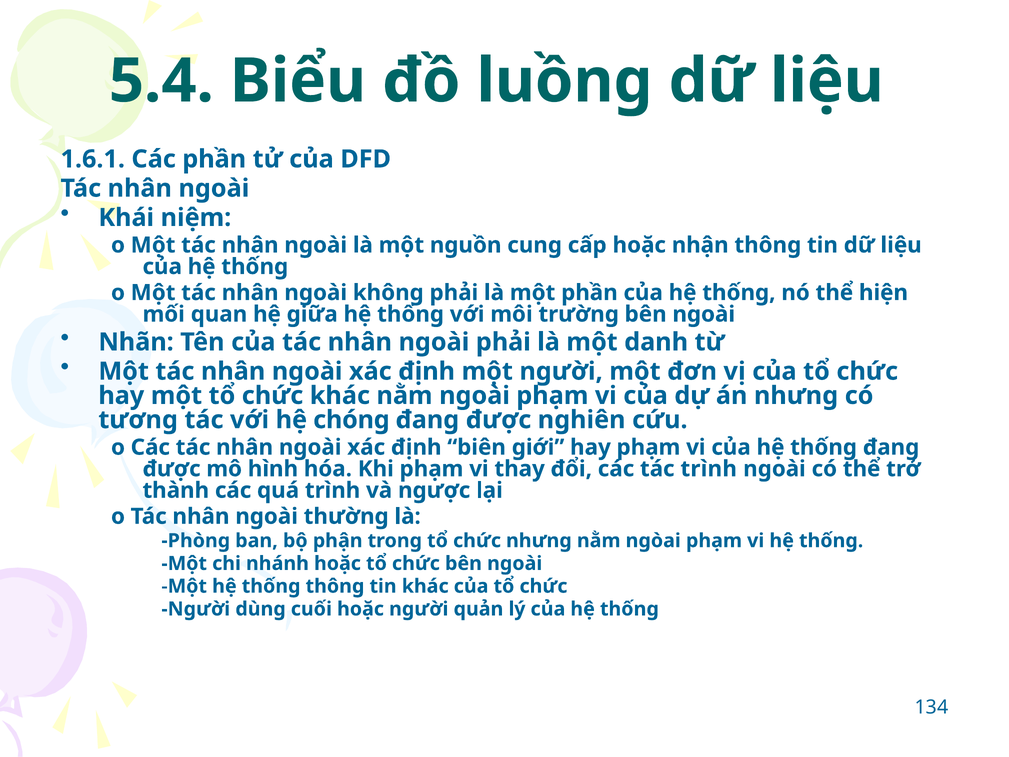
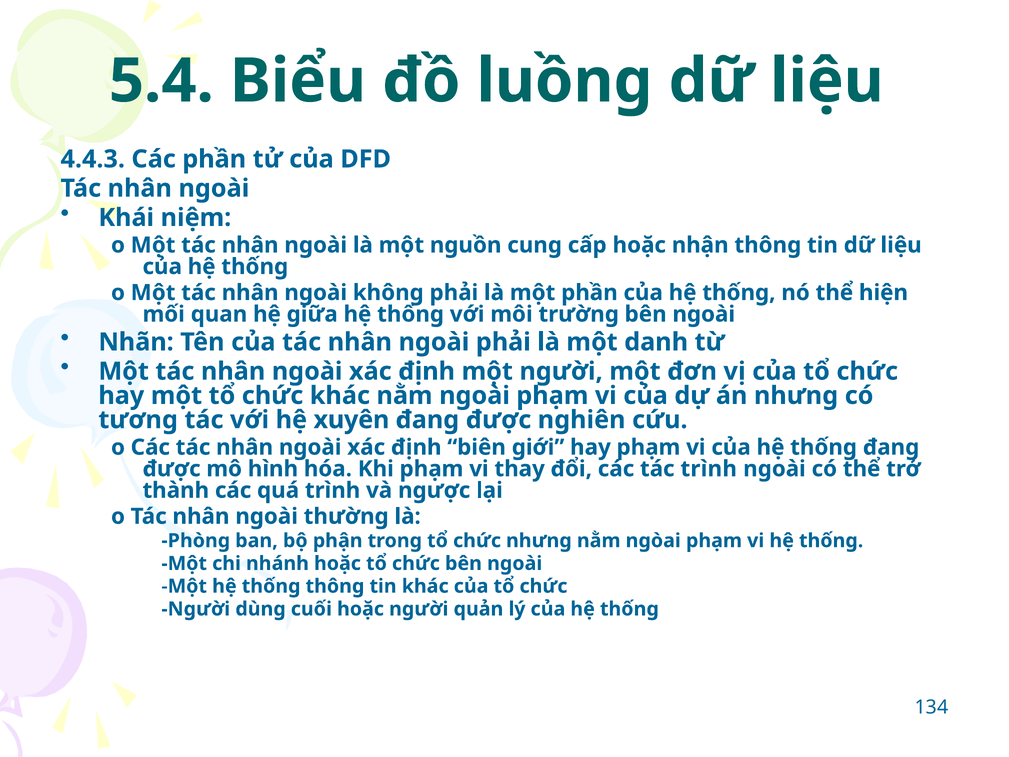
1.6.1: 1.6.1 -> 4.4.3
chóng: chóng -> xuyên
